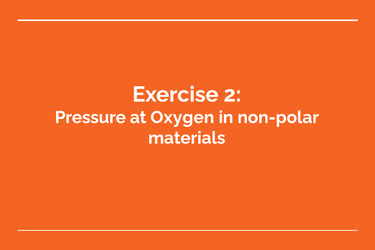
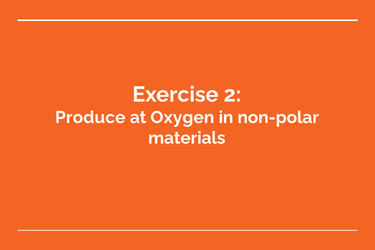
Pressure: Pressure -> Produce
